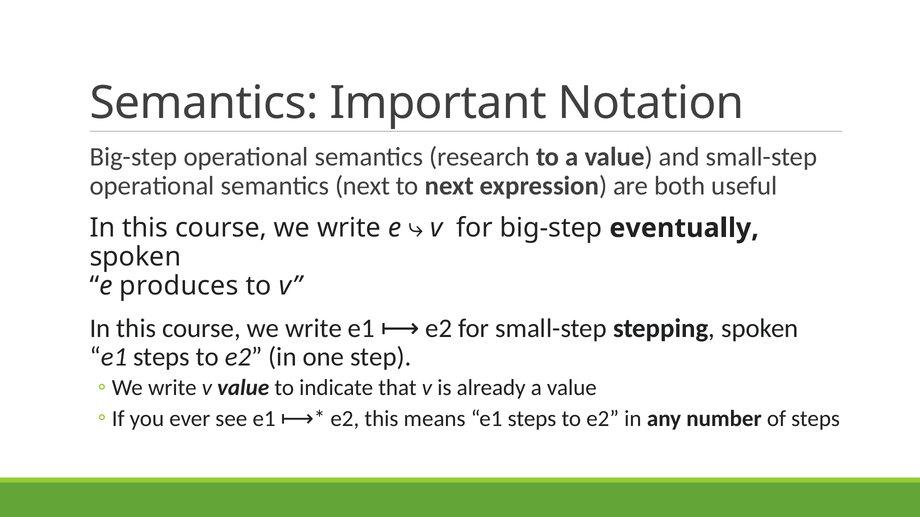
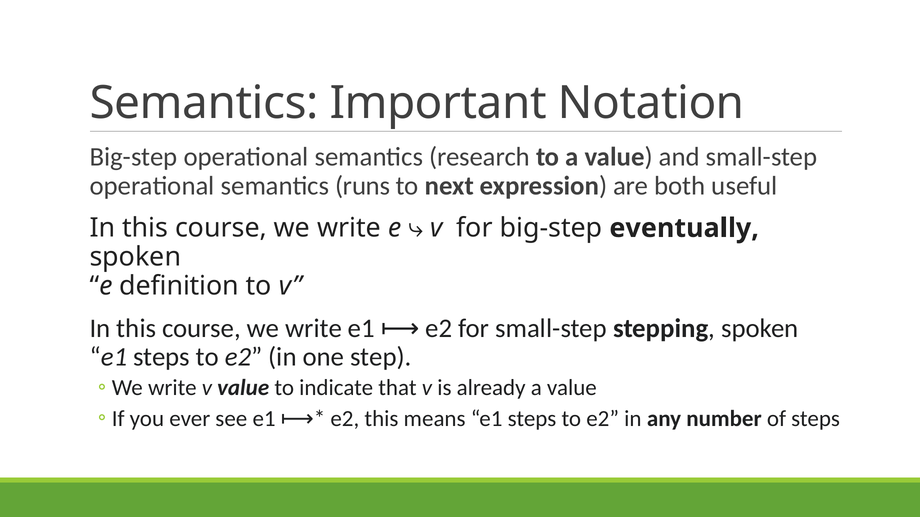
semantics next: next -> runs
produces: produces -> definition
